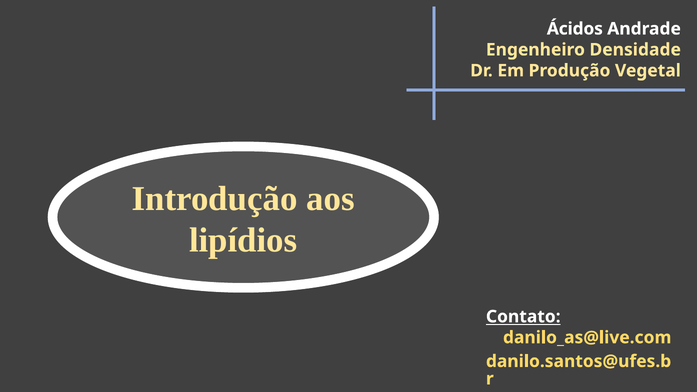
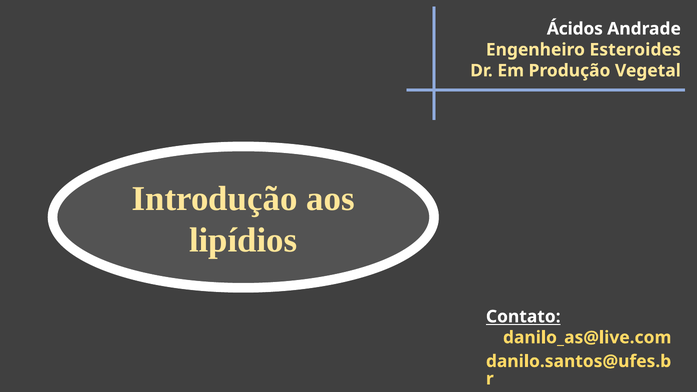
Densidade: Densidade -> Esteroides
